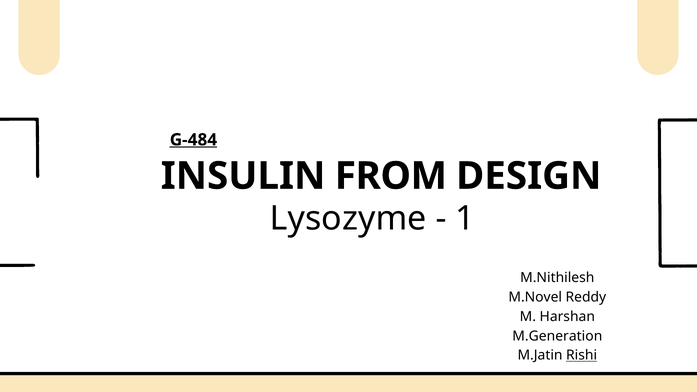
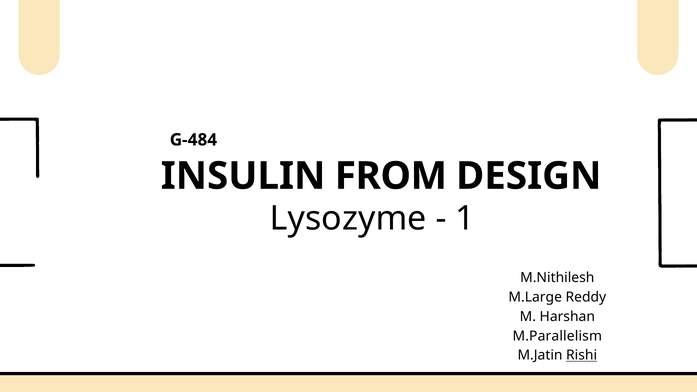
G-484 underline: present -> none
M.Novel: M.Novel -> M.Large
M.Generation: M.Generation -> M.Parallelism
